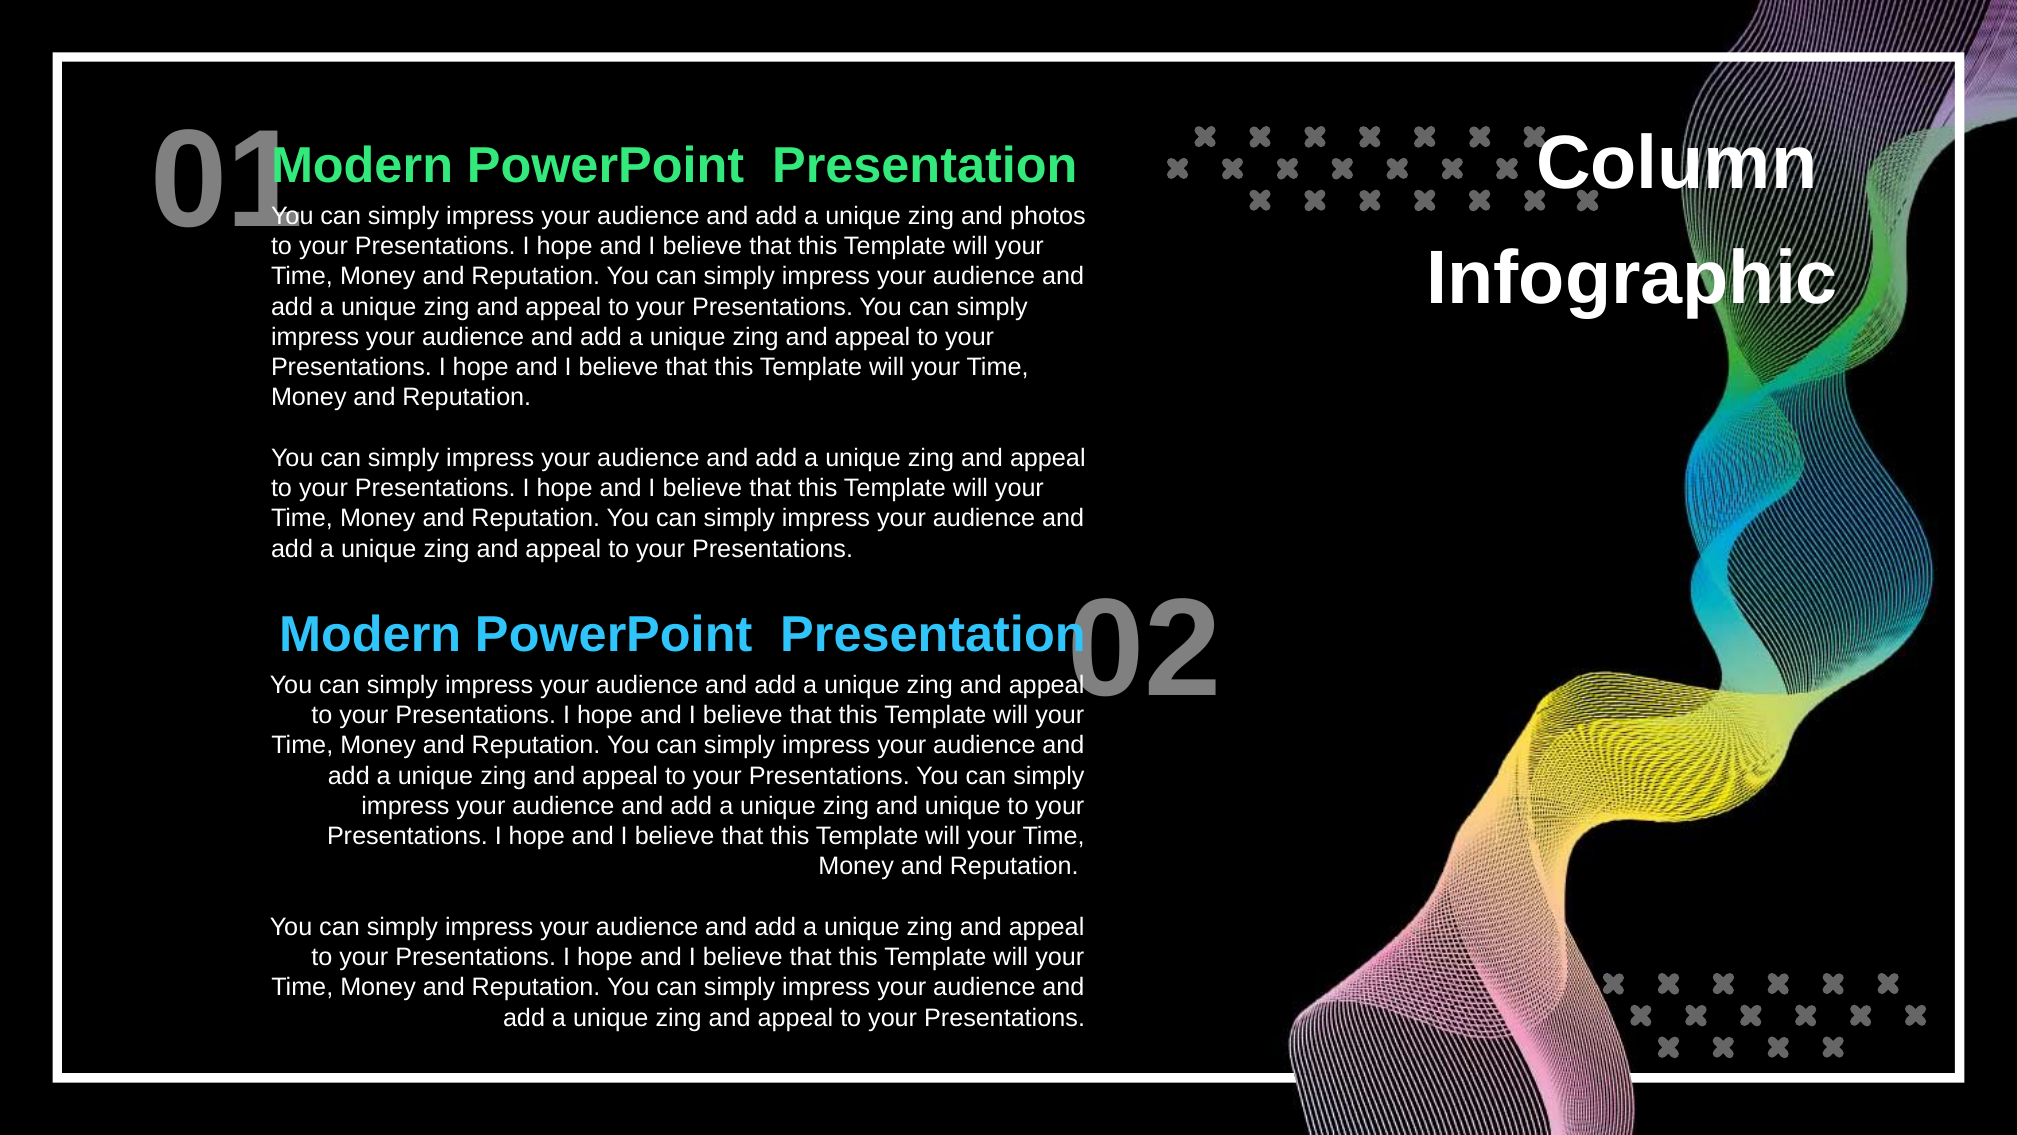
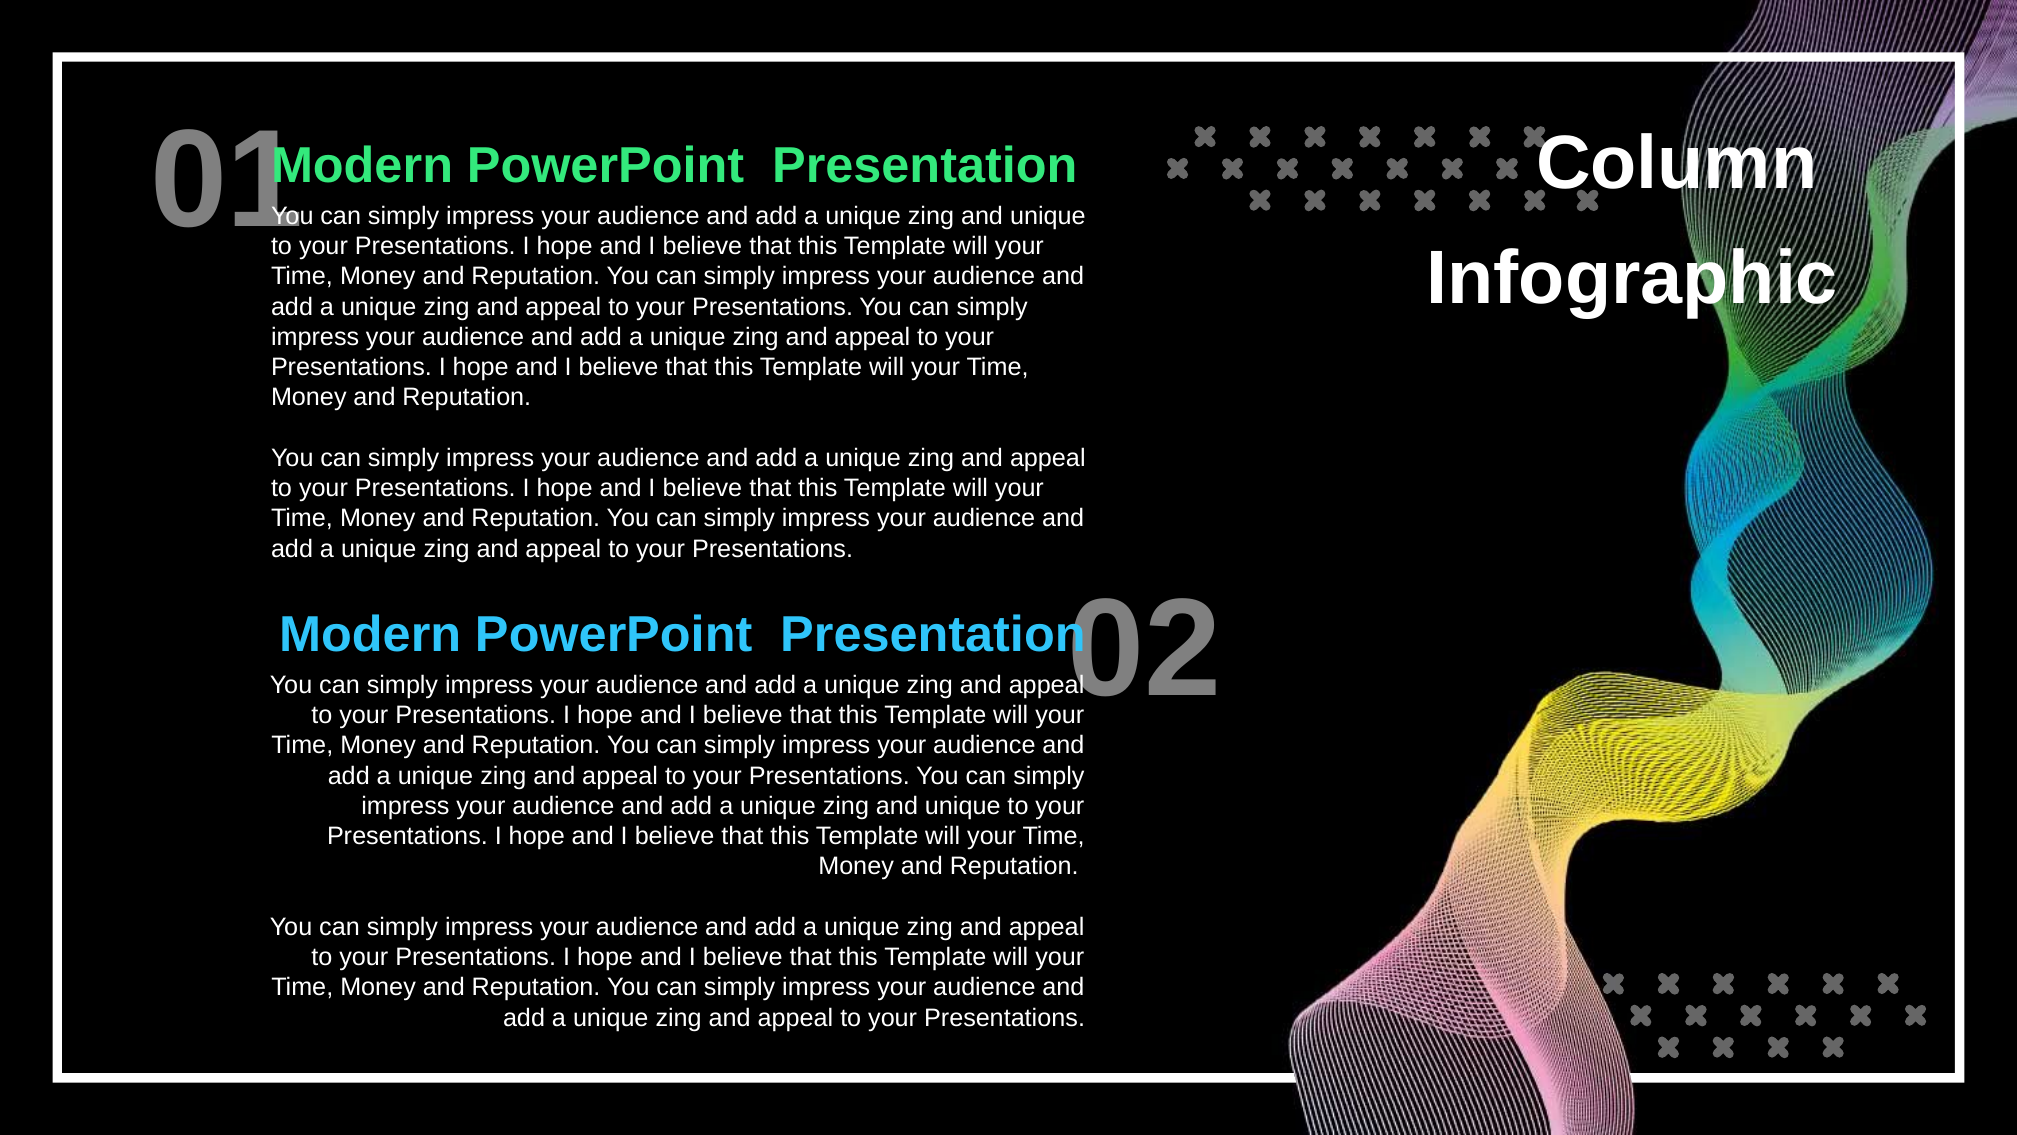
photos at (1048, 216): photos -> unique
